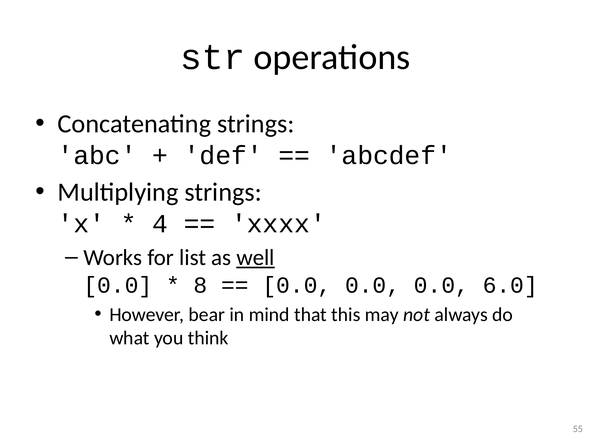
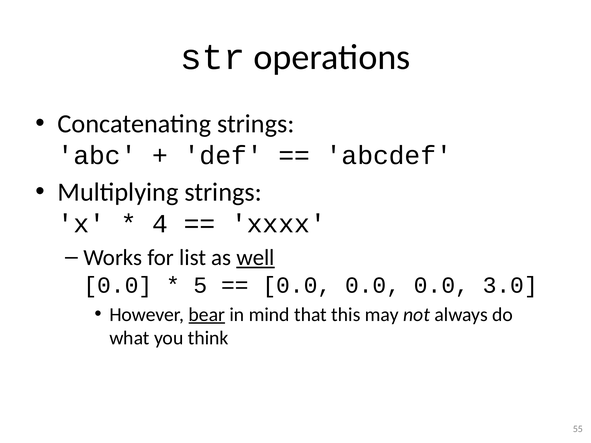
8: 8 -> 5
6.0: 6.0 -> 3.0
bear underline: none -> present
